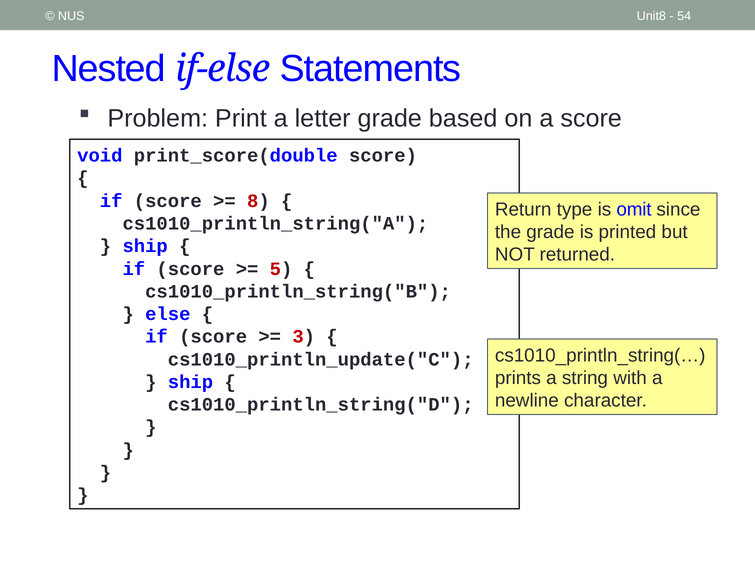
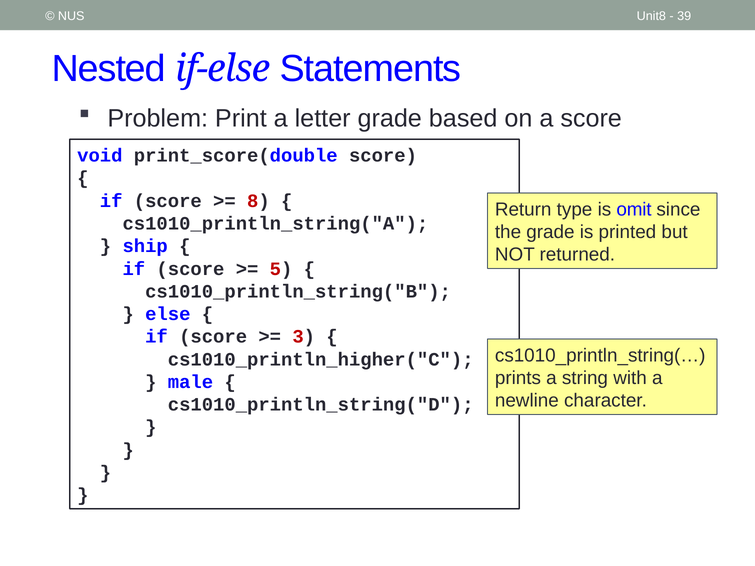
54: 54 -> 39
cs1010_println_update("C: cs1010_println_update("C -> cs1010_println_higher("C
ship at (190, 382): ship -> male
